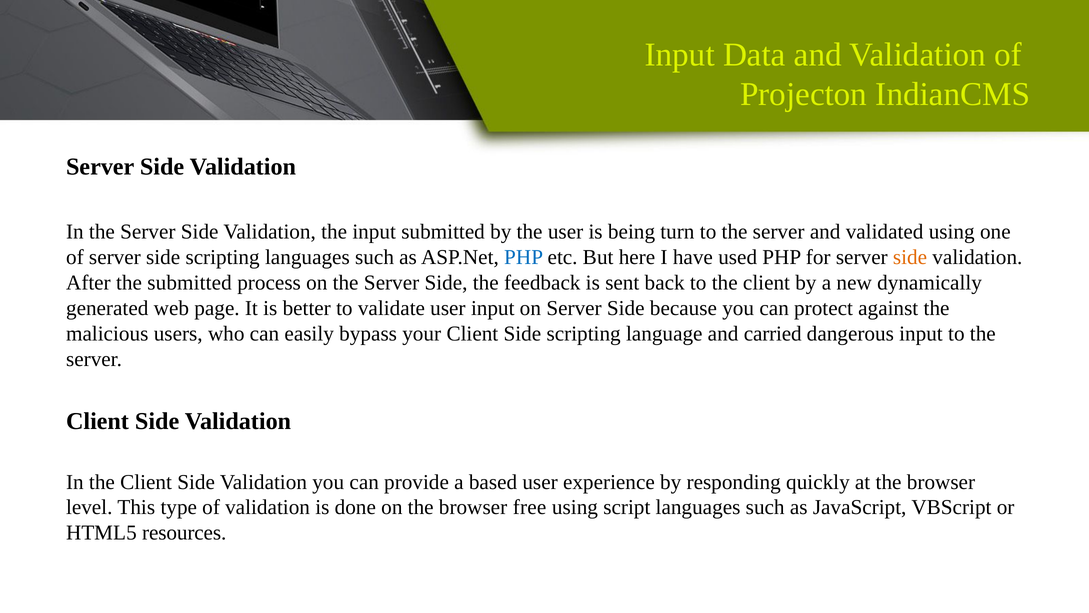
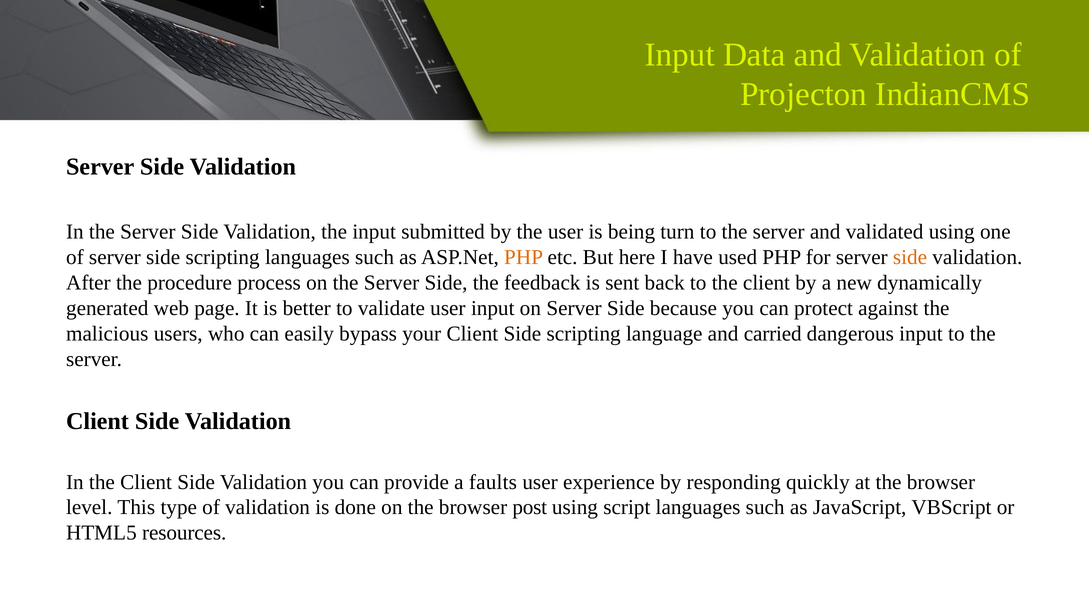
PHP at (524, 257) colour: blue -> orange
the submitted: submitted -> procedure
based: based -> faults
free: free -> post
